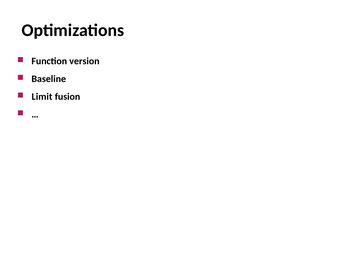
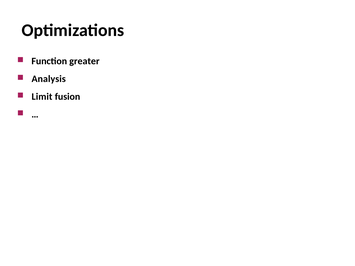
version: version -> greater
Baseline: Baseline -> Analysis
